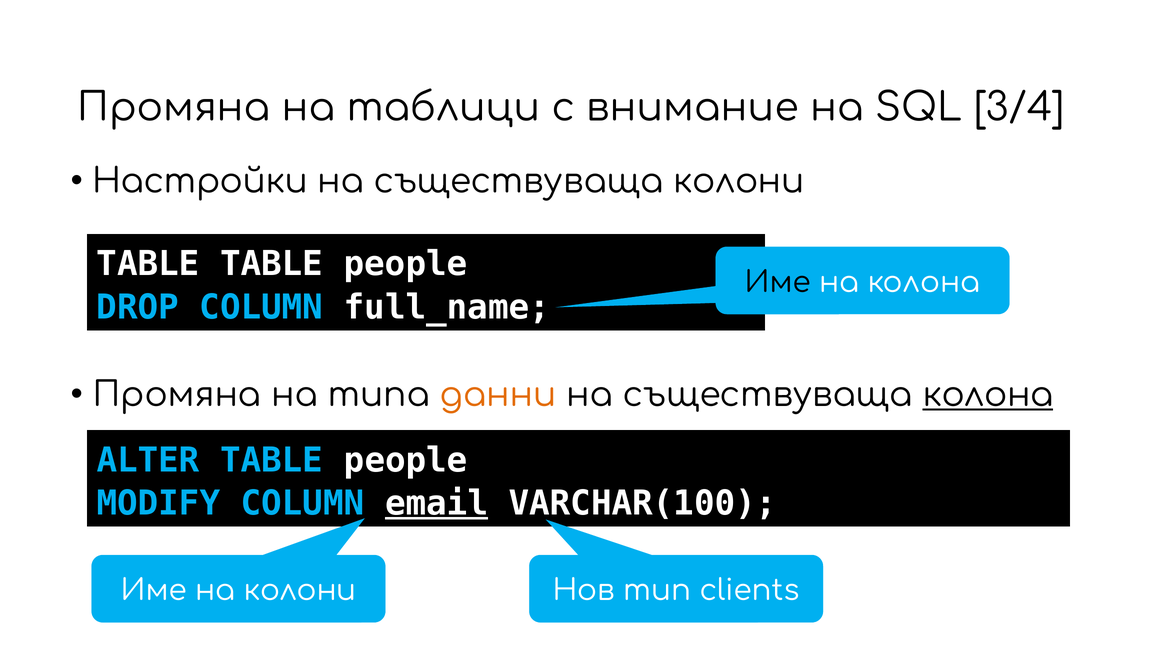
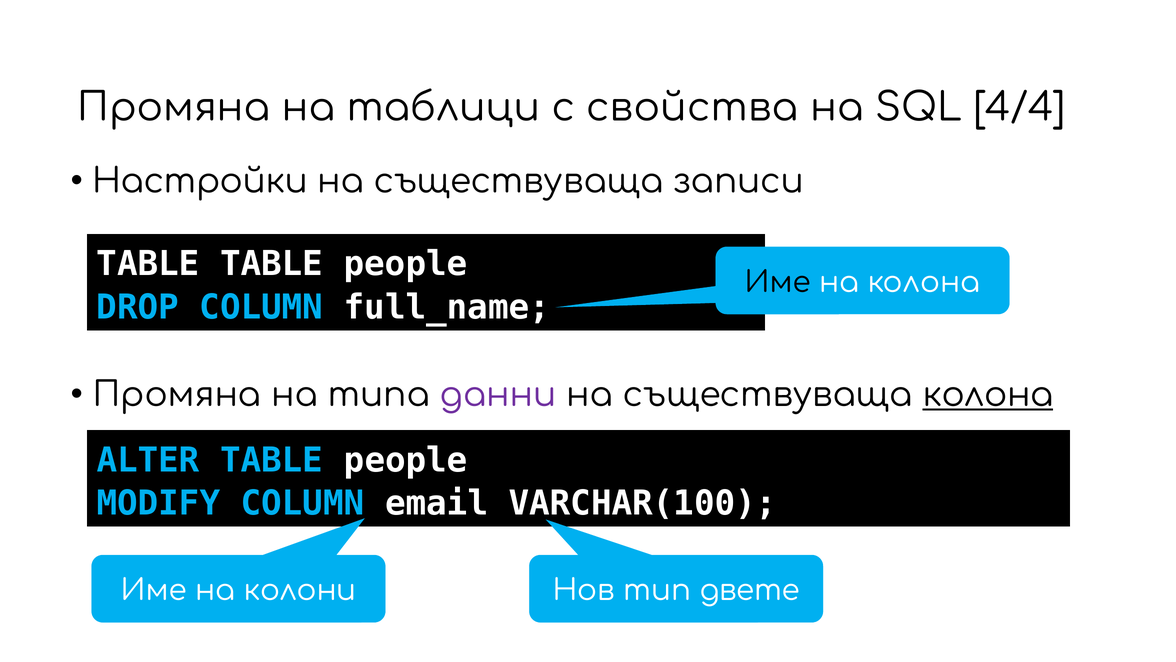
внимание: внимание -> свойства
3/4: 3/4 -> 4/4
съществуваща колони: колони -> записи
данни colour: orange -> purple
email underline: present -> none
clients: clients -> двете
